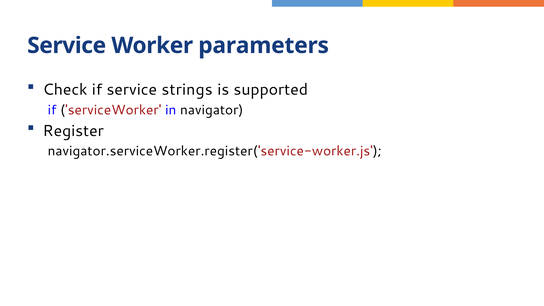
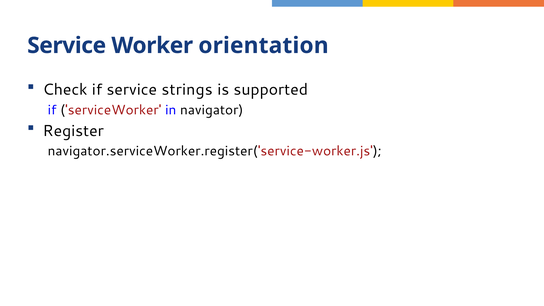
parameters: parameters -> orientation
